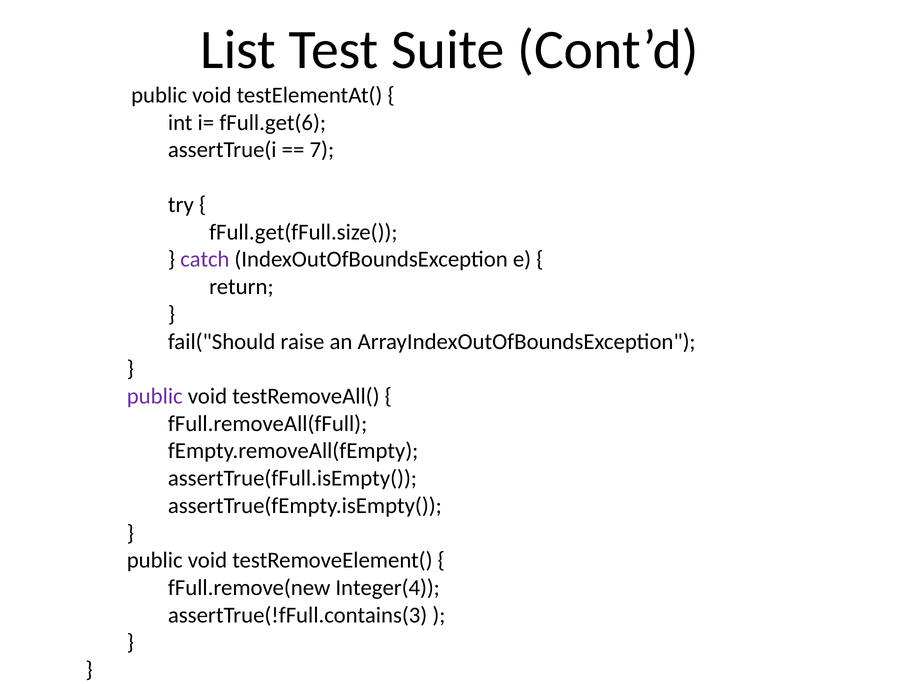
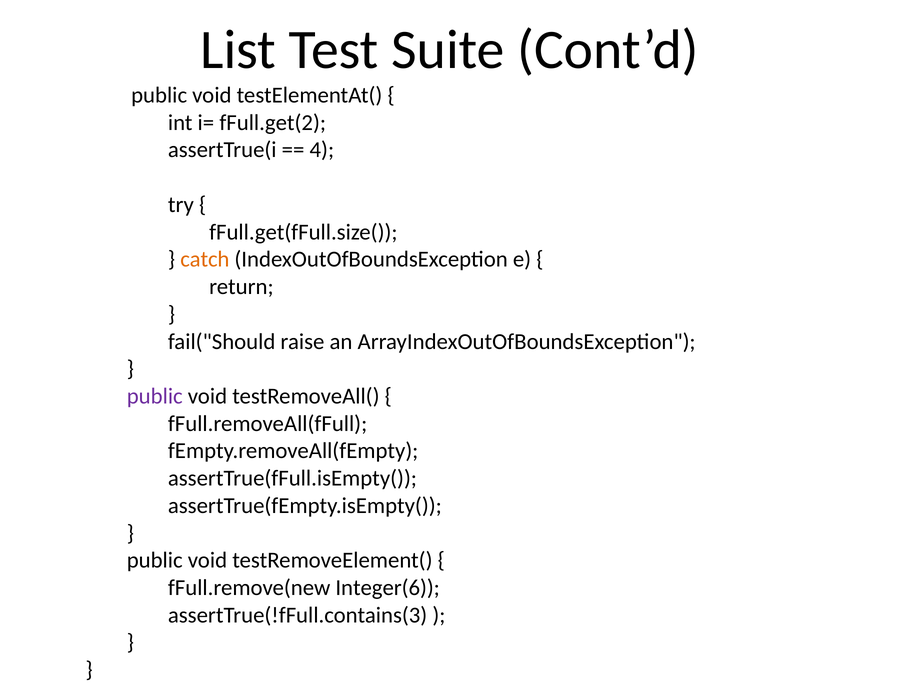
fFull.get(6: fFull.get(6 -> fFull.get(2
7: 7 -> 4
catch colour: purple -> orange
Integer(4: Integer(4 -> Integer(6
